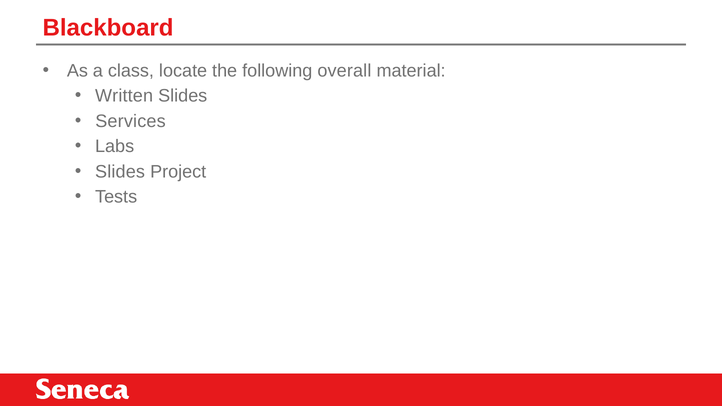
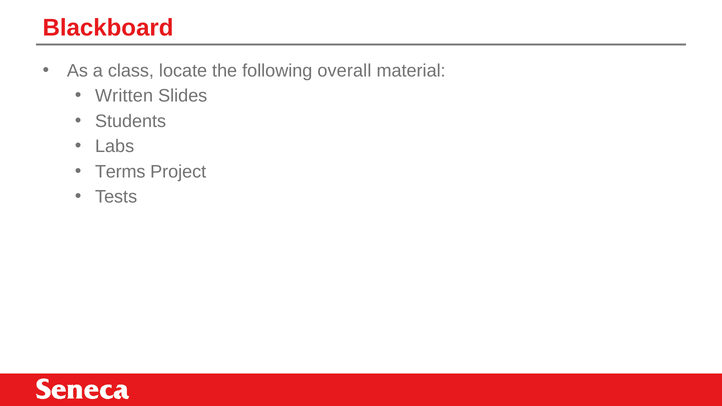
Services: Services -> Students
Slides at (120, 172): Slides -> Terms
